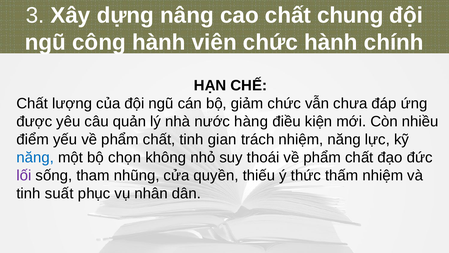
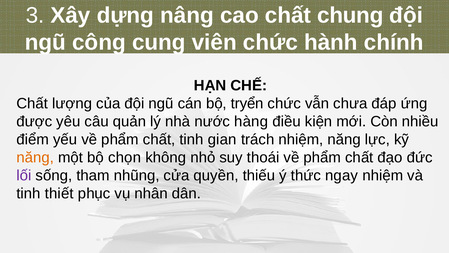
công hành: hành -> cung
giảm: giảm -> tryển
năng at (35, 157) colour: blue -> orange
thấm: thấm -> ngay
suất: suất -> thiết
